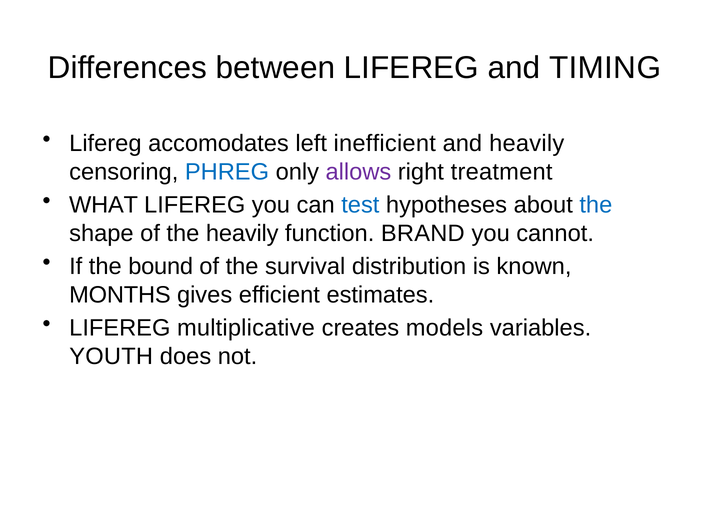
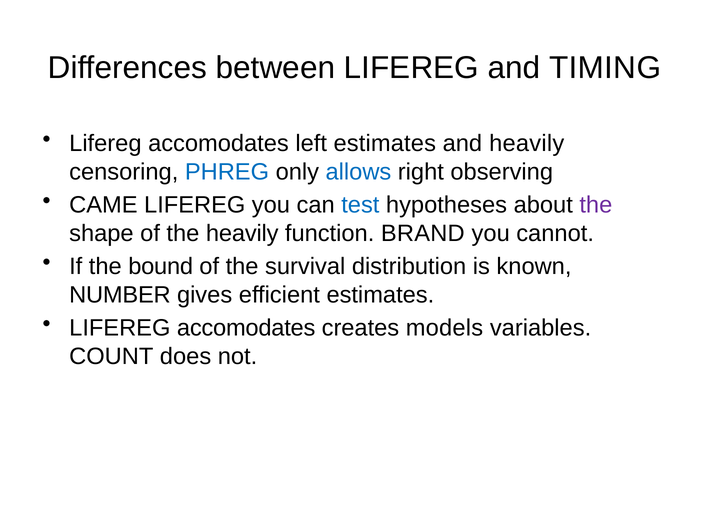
left inefficient: inefficient -> estimates
allows colour: purple -> blue
treatment: treatment -> observing
WHAT: WHAT -> CAME
the at (596, 205) colour: blue -> purple
MONTHS: MONTHS -> NUMBER
multiplicative at (246, 328): multiplicative -> accomodates
YOUTH: YOUTH -> COUNT
